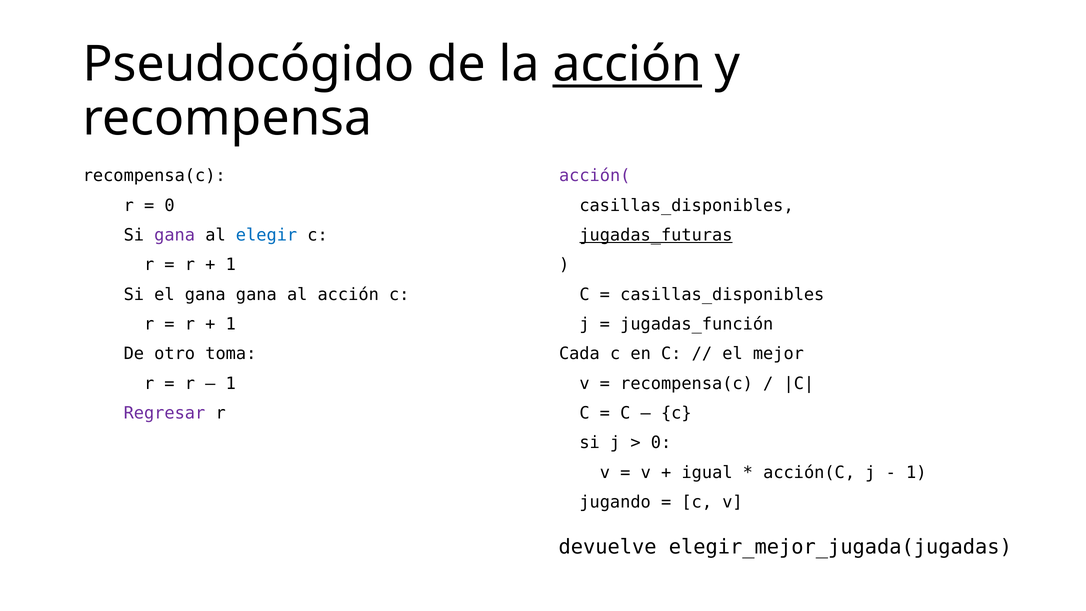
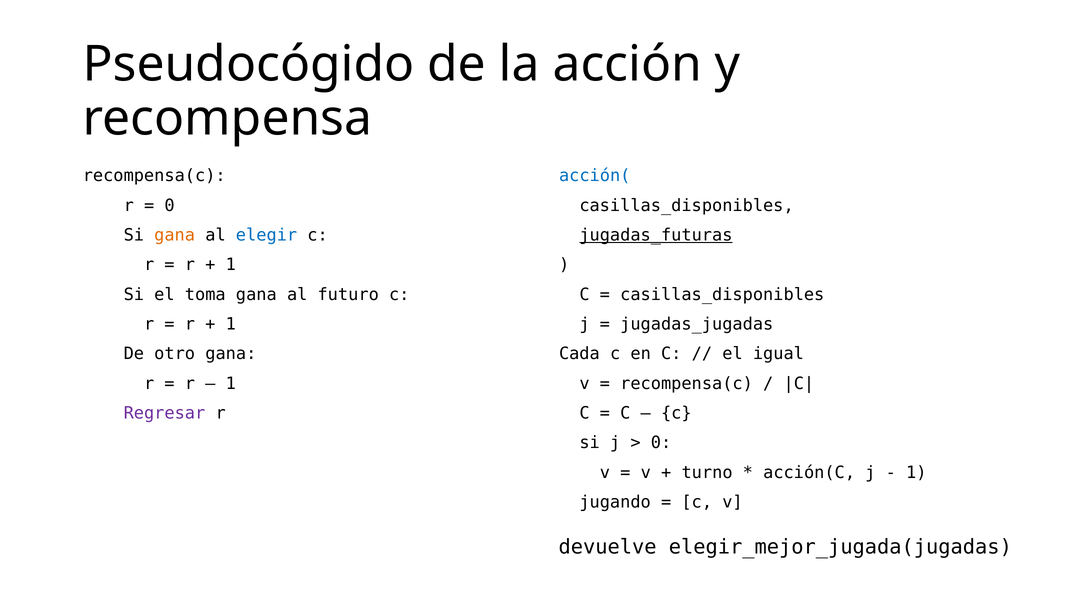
acción at (627, 64) underline: present -> none
acción( colour: purple -> blue
gana at (175, 235) colour: purple -> orange
el gana: gana -> toma
al acción: acción -> futuro
jugadas_función: jugadas_función -> jugadas_jugadas
otro toma: toma -> gana
mejor: mejor -> igual
igual: igual -> turno
